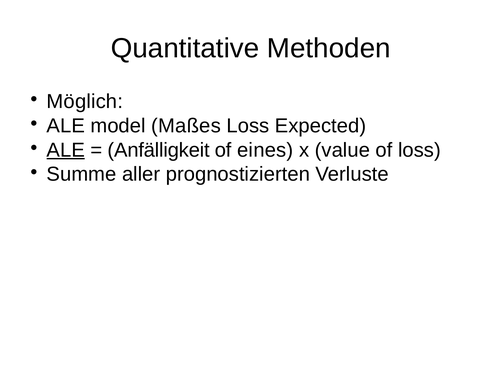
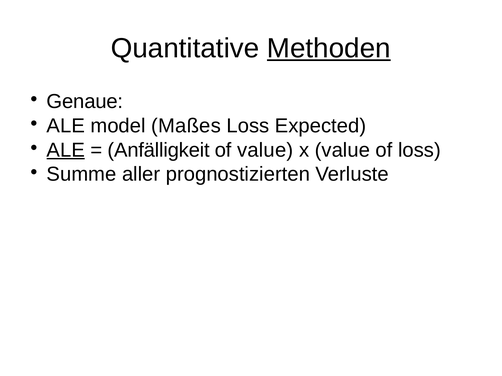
Methoden underline: none -> present
Möglich: Möglich -> Genaue
of eines: eines -> value
